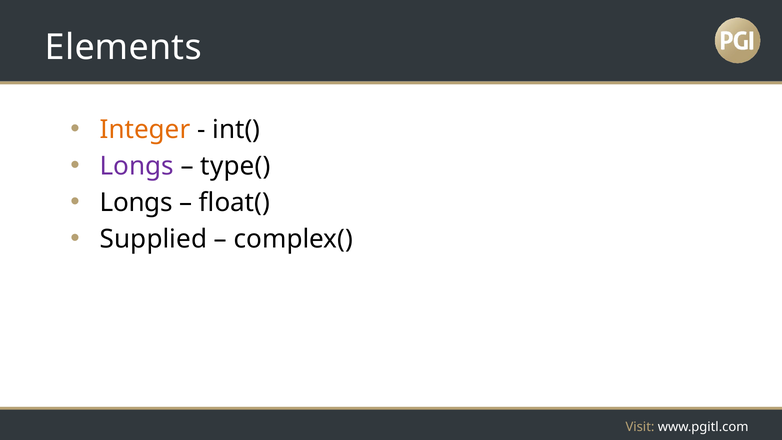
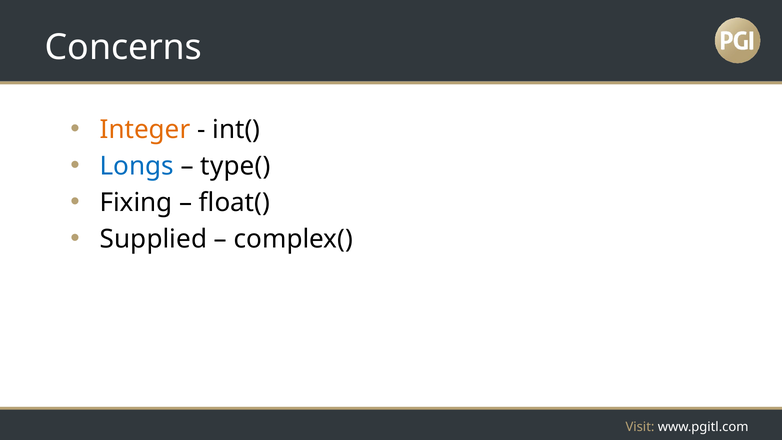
Elements: Elements -> Concerns
Longs at (137, 166) colour: purple -> blue
Longs at (136, 202): Longs -> Fixing
